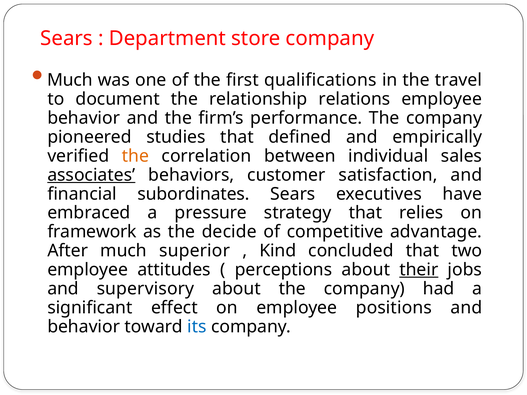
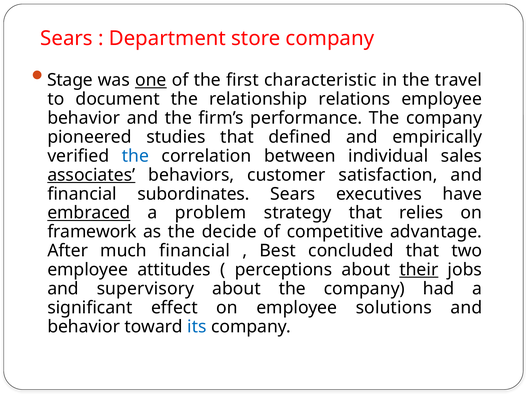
Much at (70, 80): Much -> Stage
one underline: none -> present
qualifications: qualifications -> characteristic
the at (135, 156) colour: orange -> blue
embraced underline: none -> present
pressure: pressure -> problem
much superior: superior -> financial
Kind: Kind -> Best
positions: positions -> solutions
